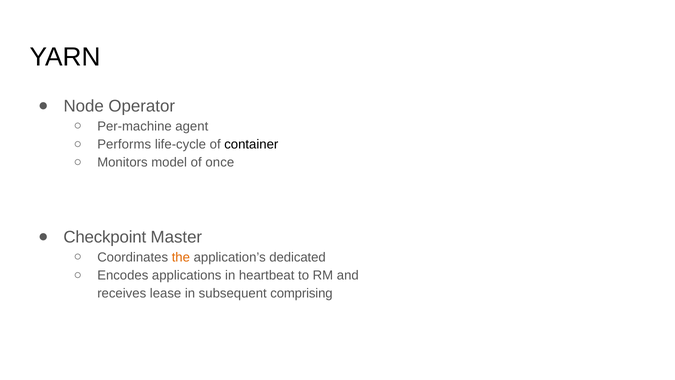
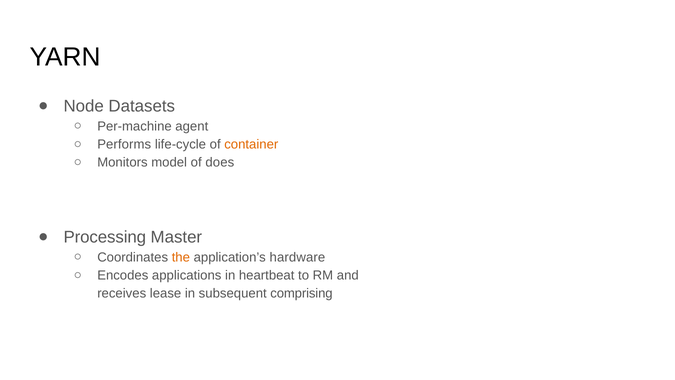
Operator: Operator -> Datasets
container colour: black -> orange
once: once -> does
Checkpoint: Checkpoint -> Processing
dedicated: dedicated -> hardware
